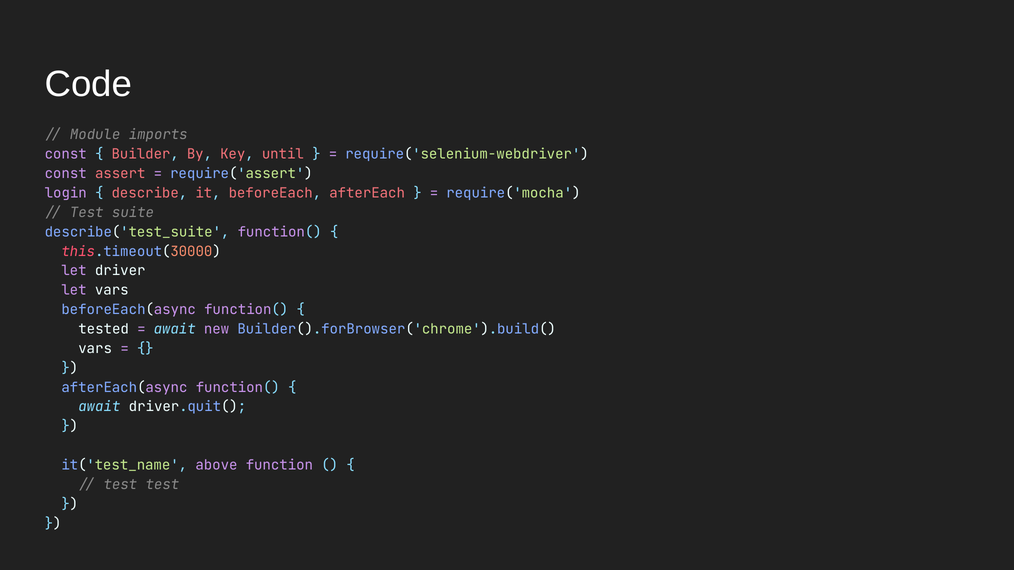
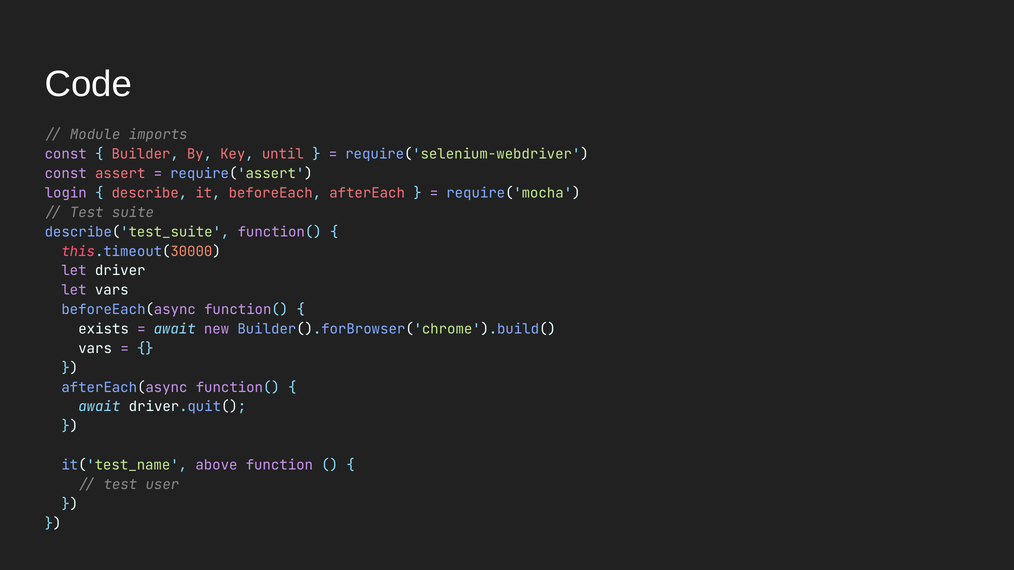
tested: tested -> exists
test test: test -> user
